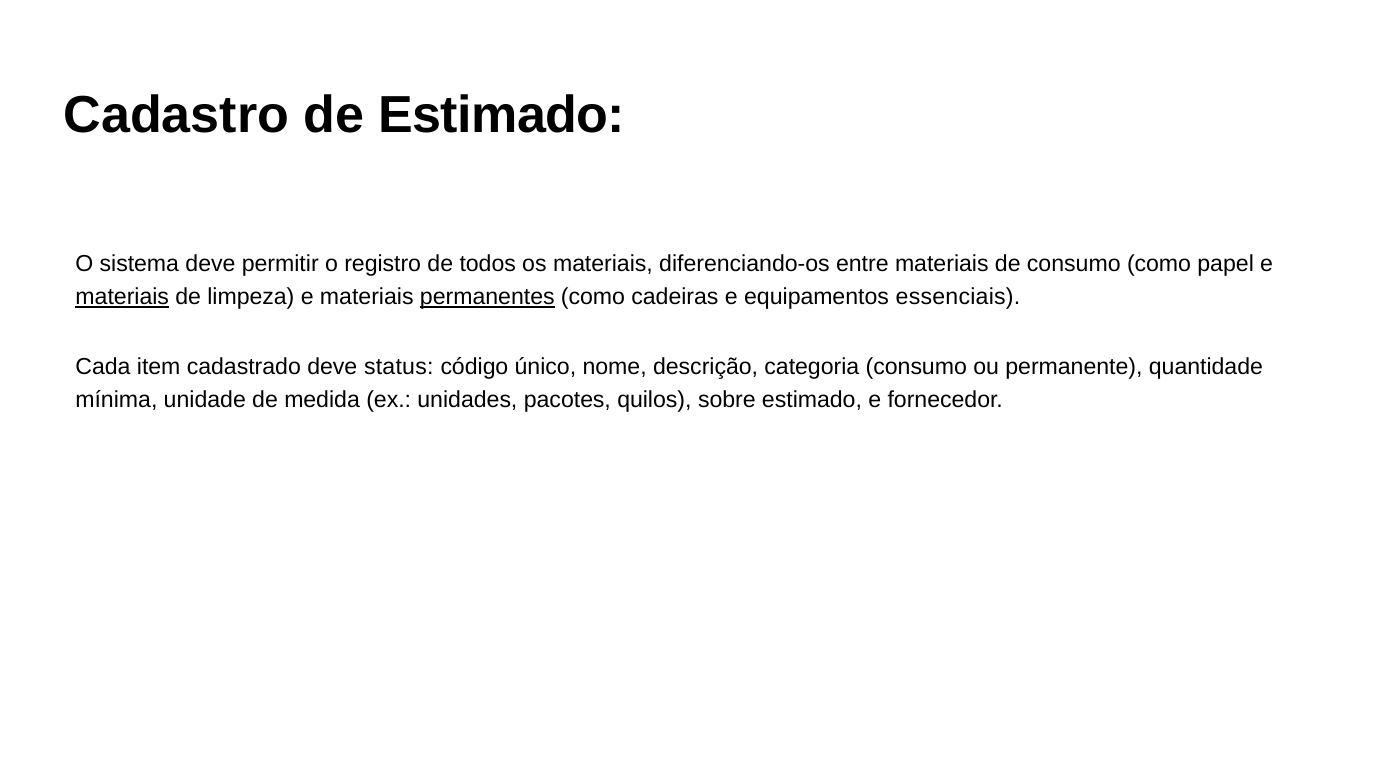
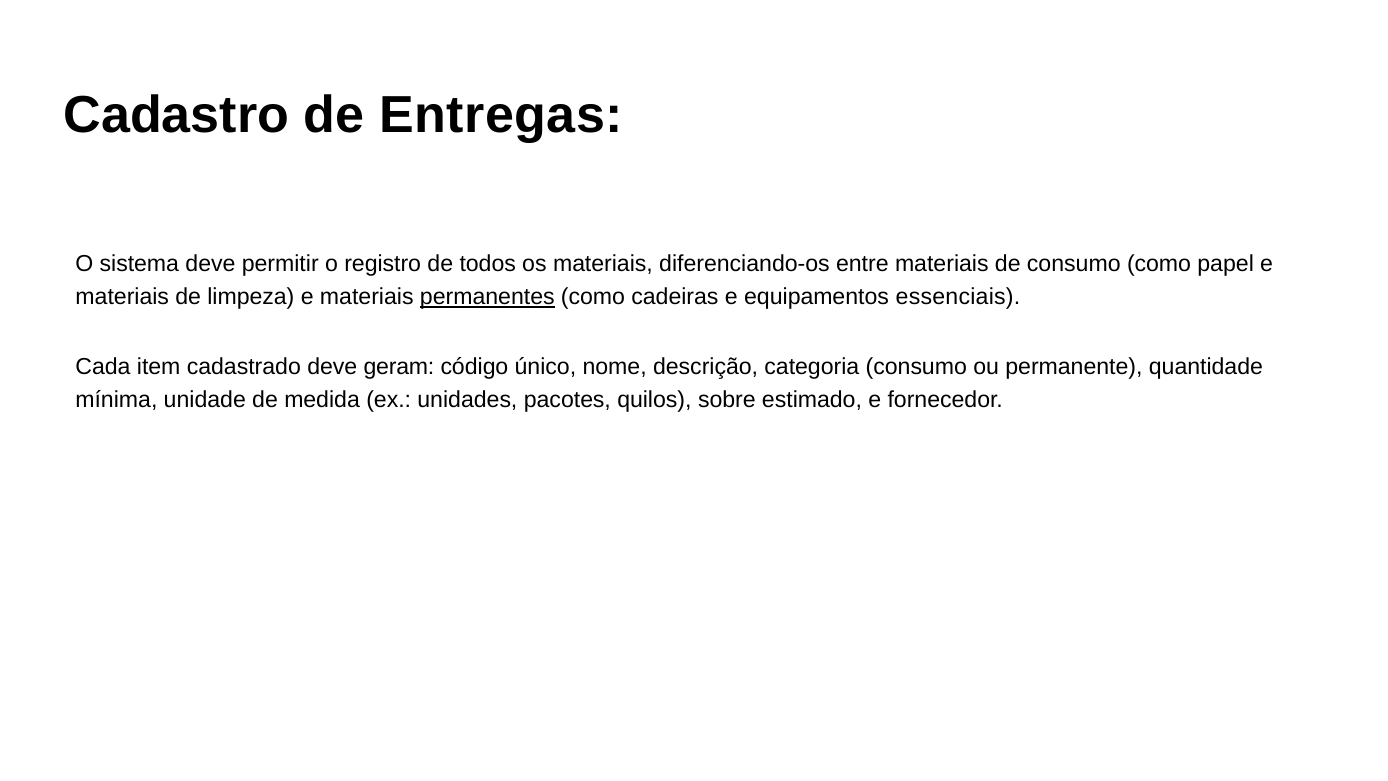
de Estimado: Estimado -> Entregas
materiais at (122, 297) underline: present -> none
status: status -> geram
